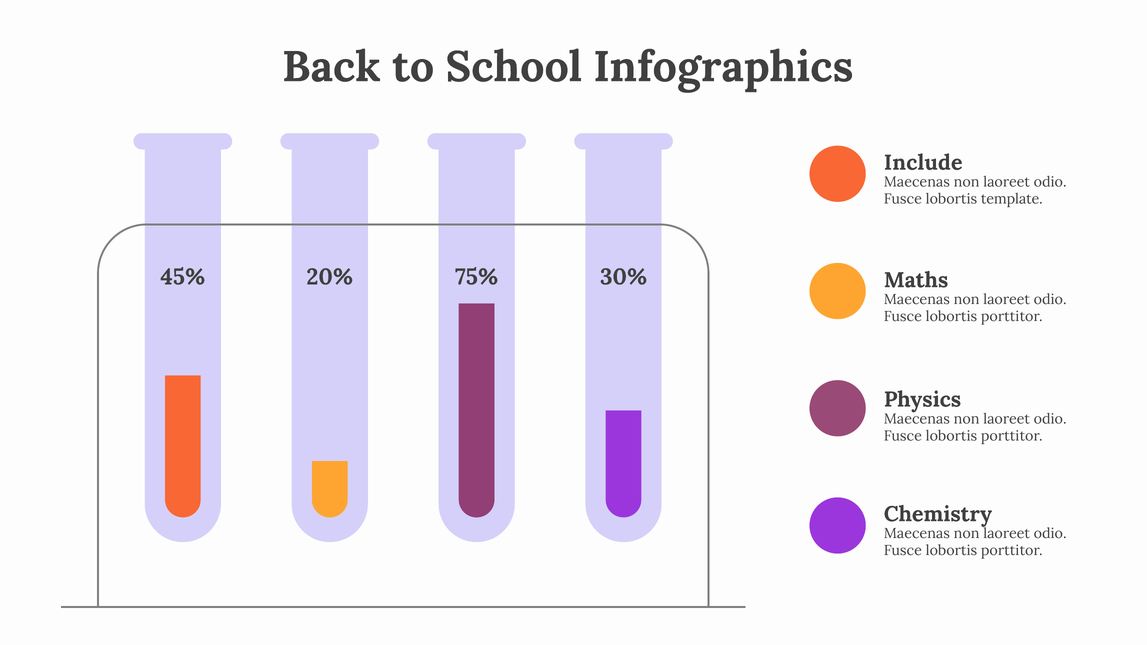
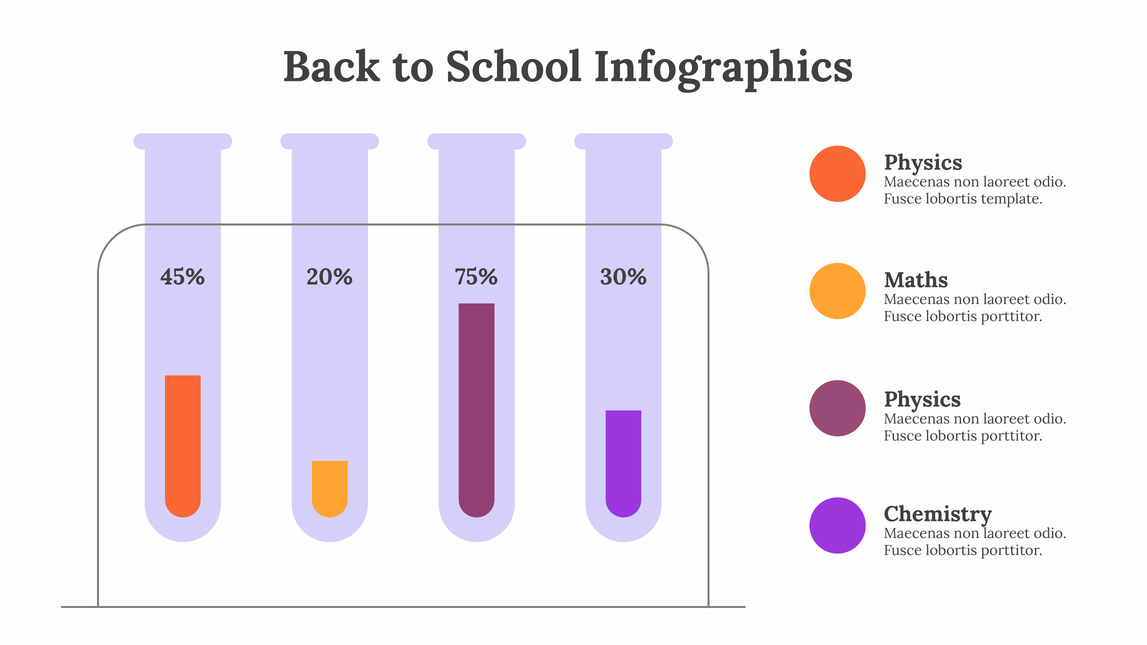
Include at (923, 163): Include -> Physics
